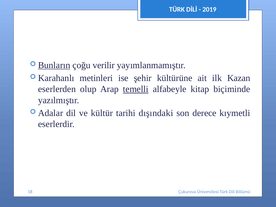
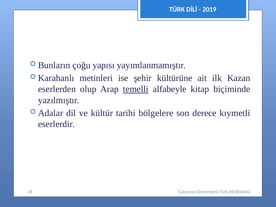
Bunların underline: present -> none
verilir: verilir -> yapısı
dışındaki: dışındaki -> bölgelere
